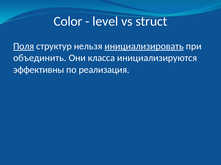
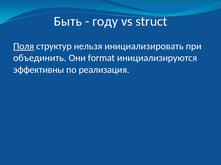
Color: Color -> Быть
level: level -> году
инициализировать underline: present -> none
класса: класса -> format
